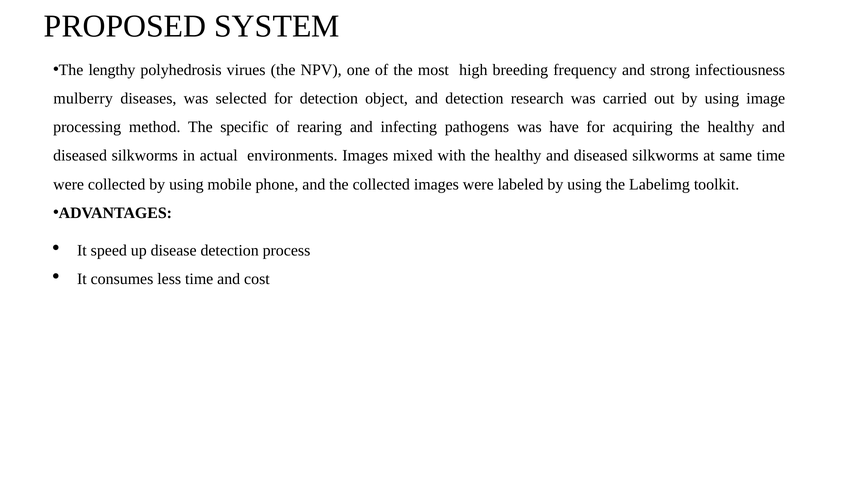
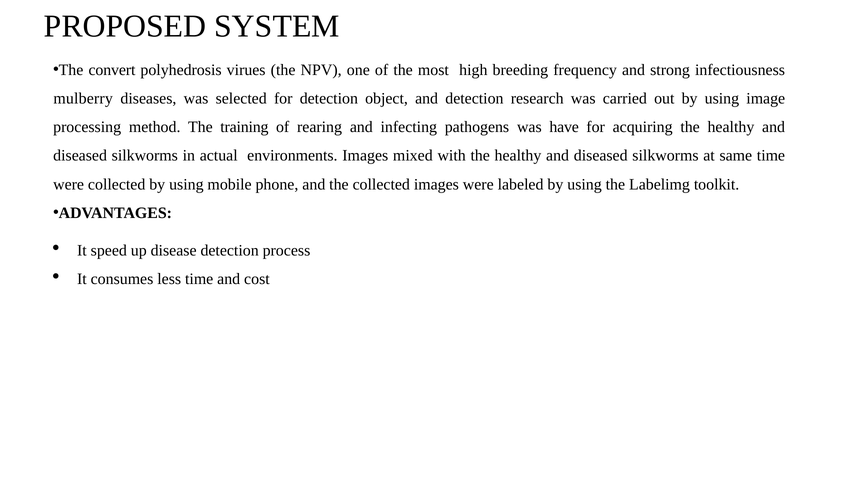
lengthy: lengthy -> convert
specific: specific -> training
